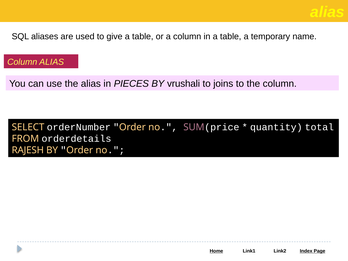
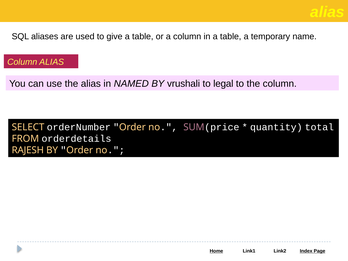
PIECES: PIECES -> NAMED
joins: joins -> legal
